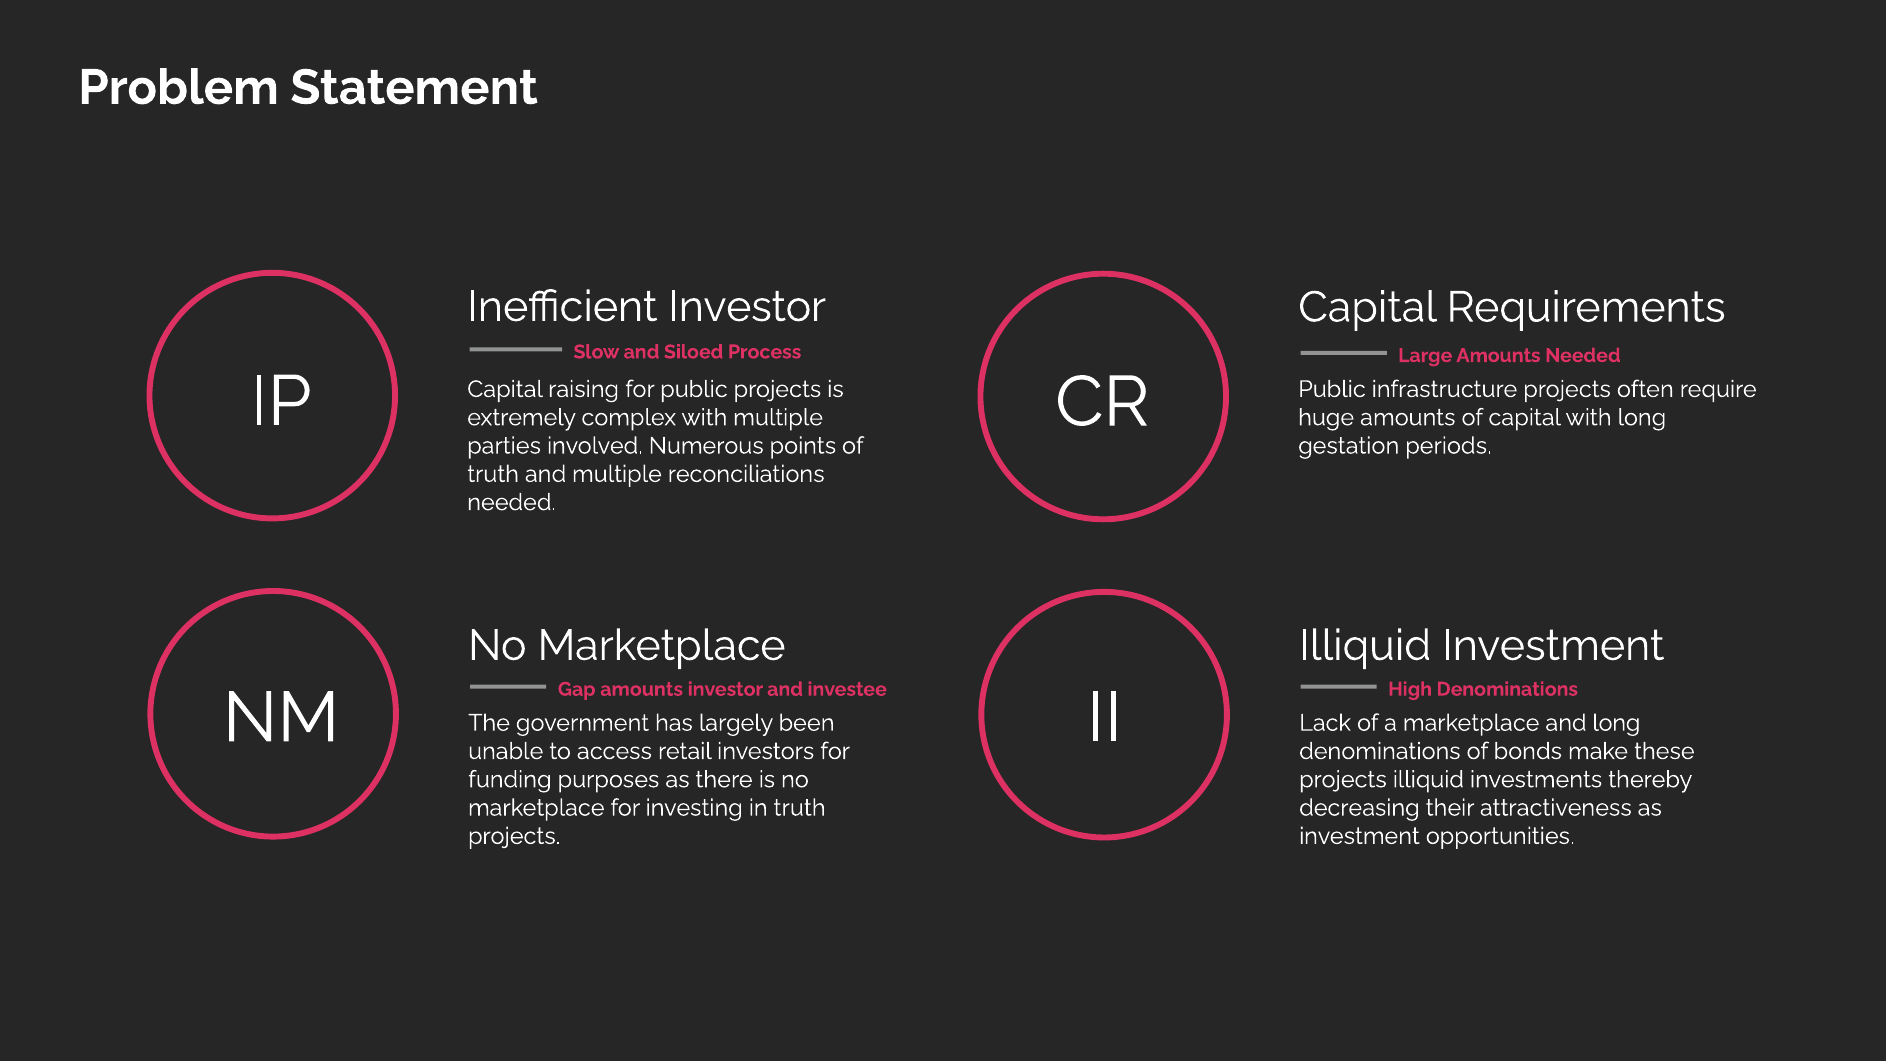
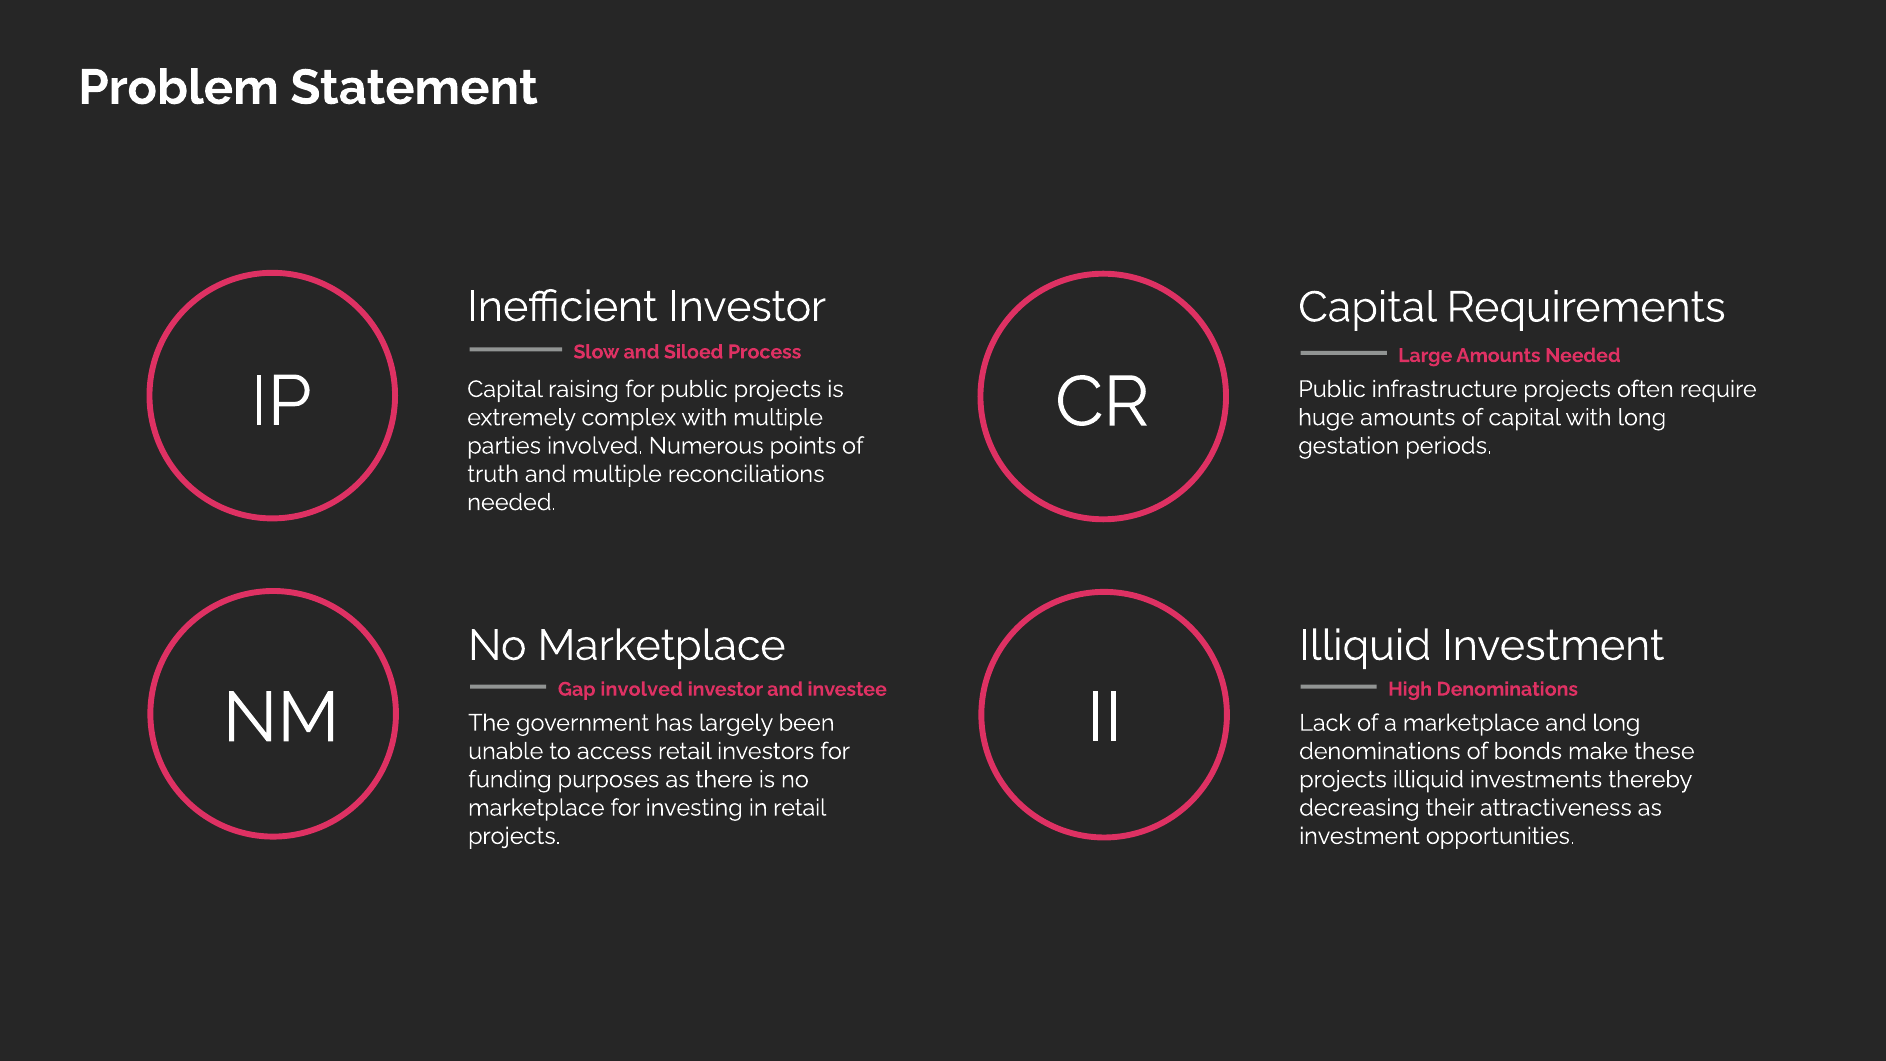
Gap amounts: amounts -> involved
in truth: truth -> retail
